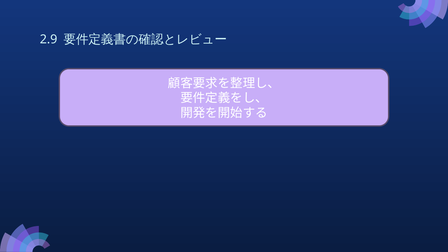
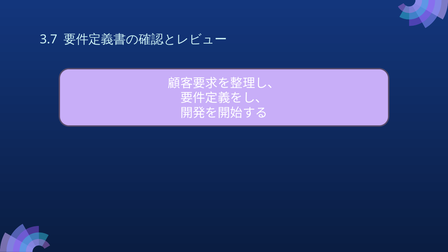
2.9: 2.9 -> 3.7
